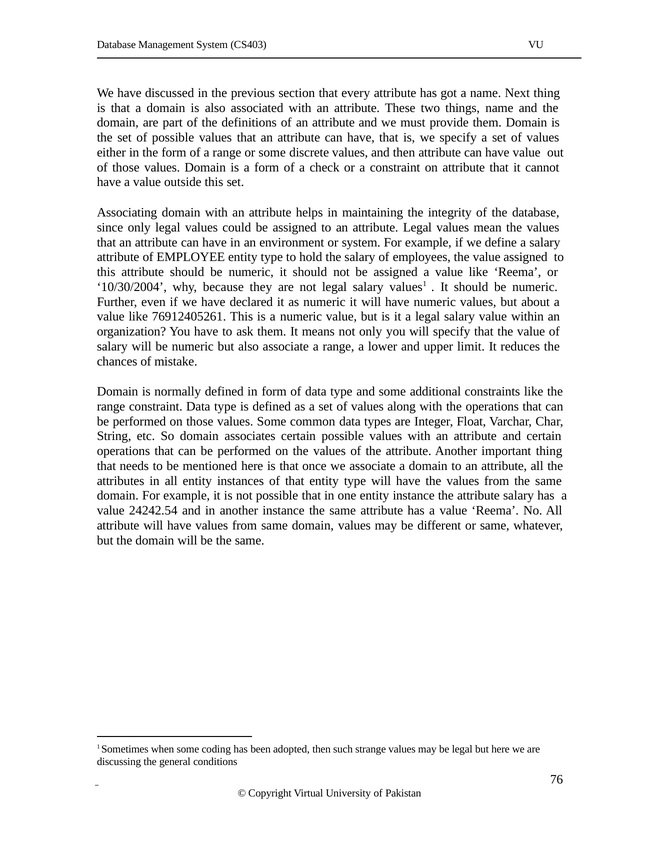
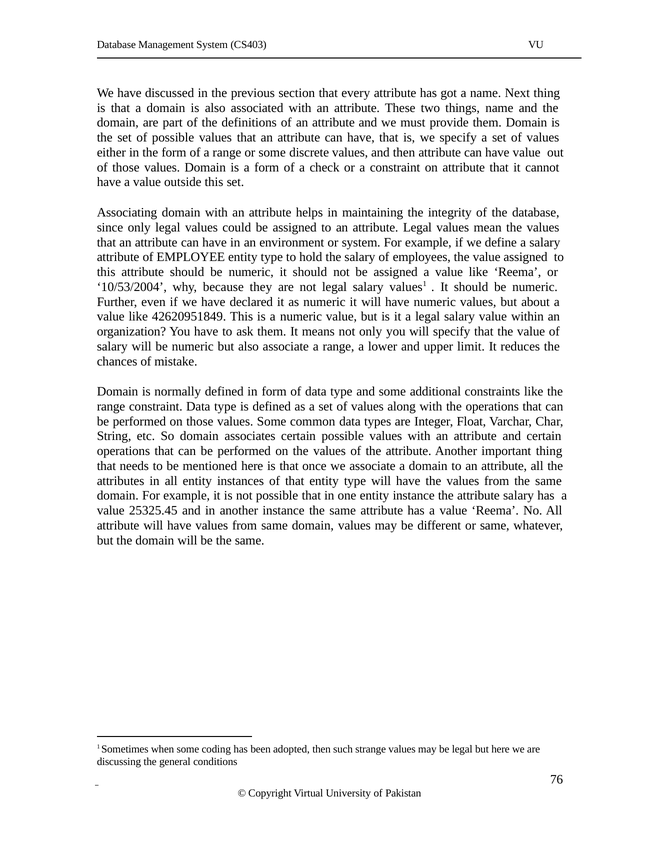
10/30/2004: 10/30/2004 -> 10/53/2004
76912405261: 76912405261 -> 42620951849
24242.54: 24242.54 -> 25325.45
